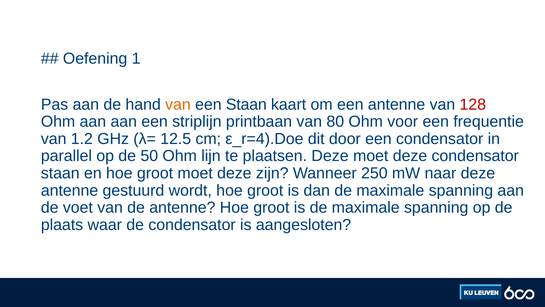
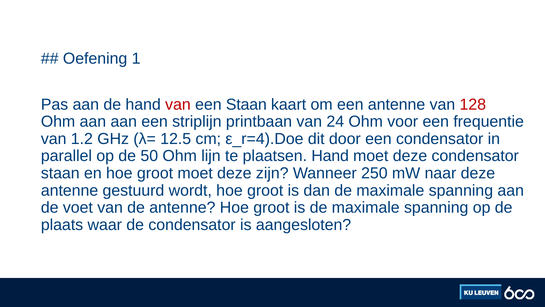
van at (178, 104) colour: orange -> red
80: 80 -> 24
plaatsen Deze: Deze -> Hand
